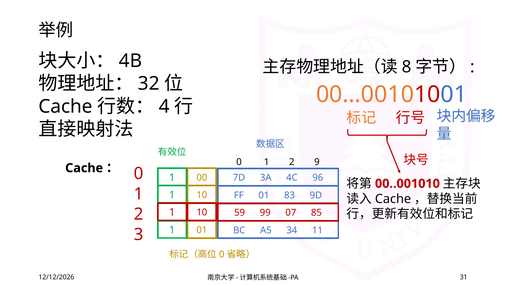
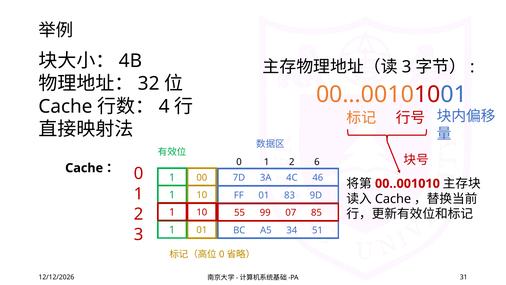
8 at (407, 67): 8 -> 3
9: 9 -> 6
96: 96 -> 46
59: 59 -> 55
11: 11 -> 51
